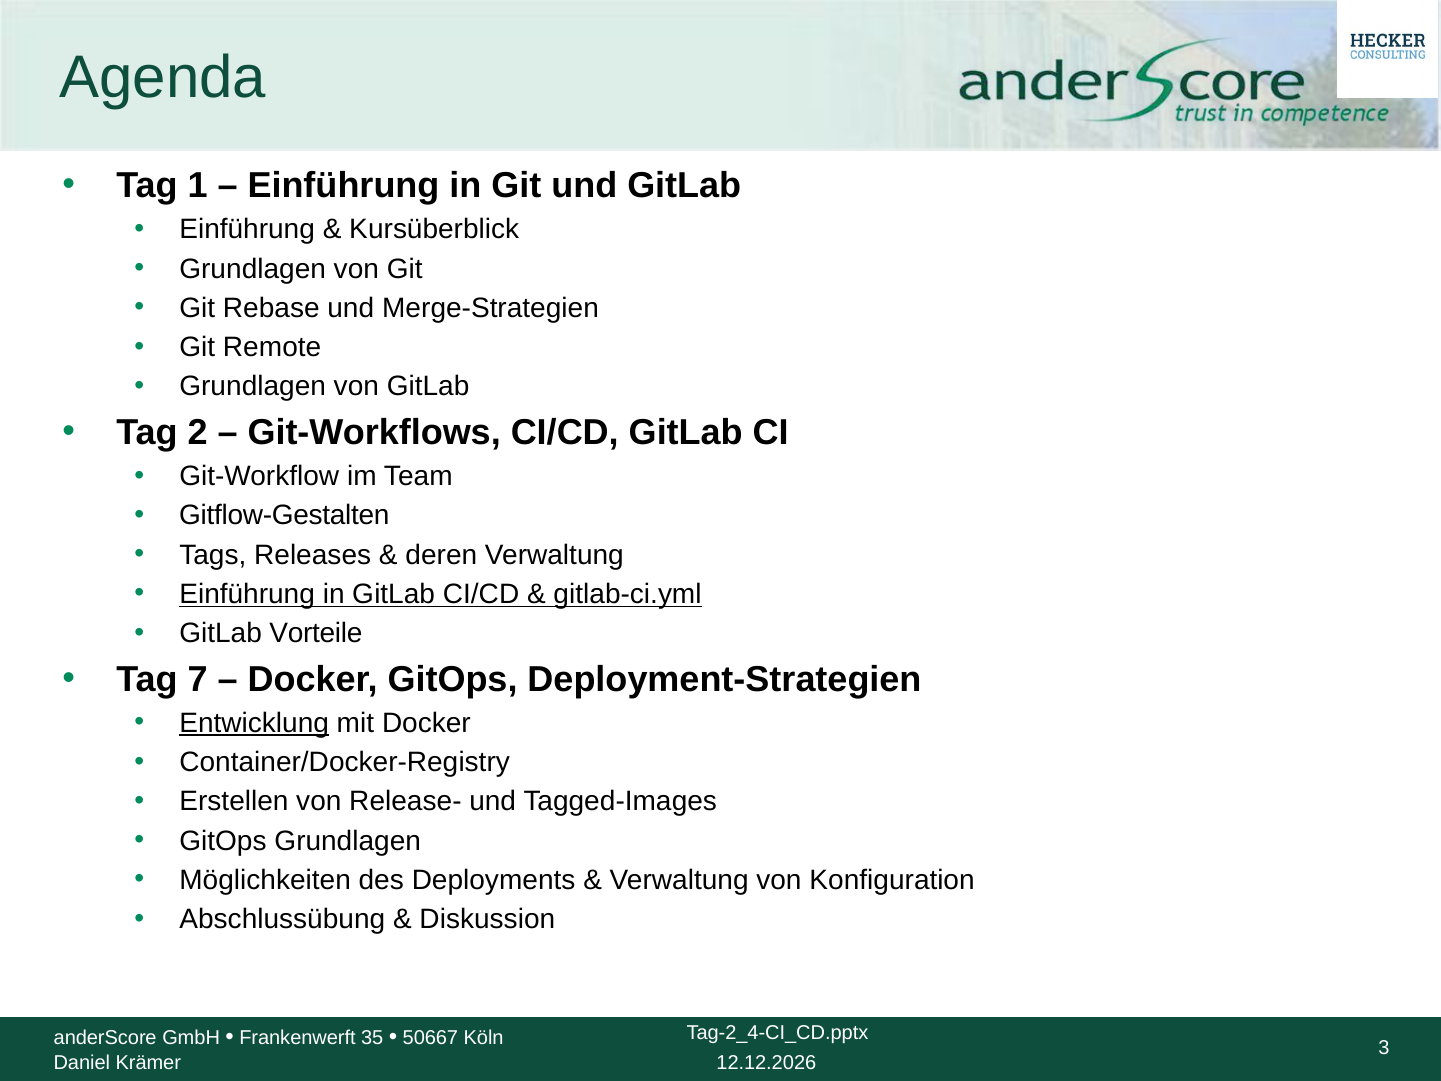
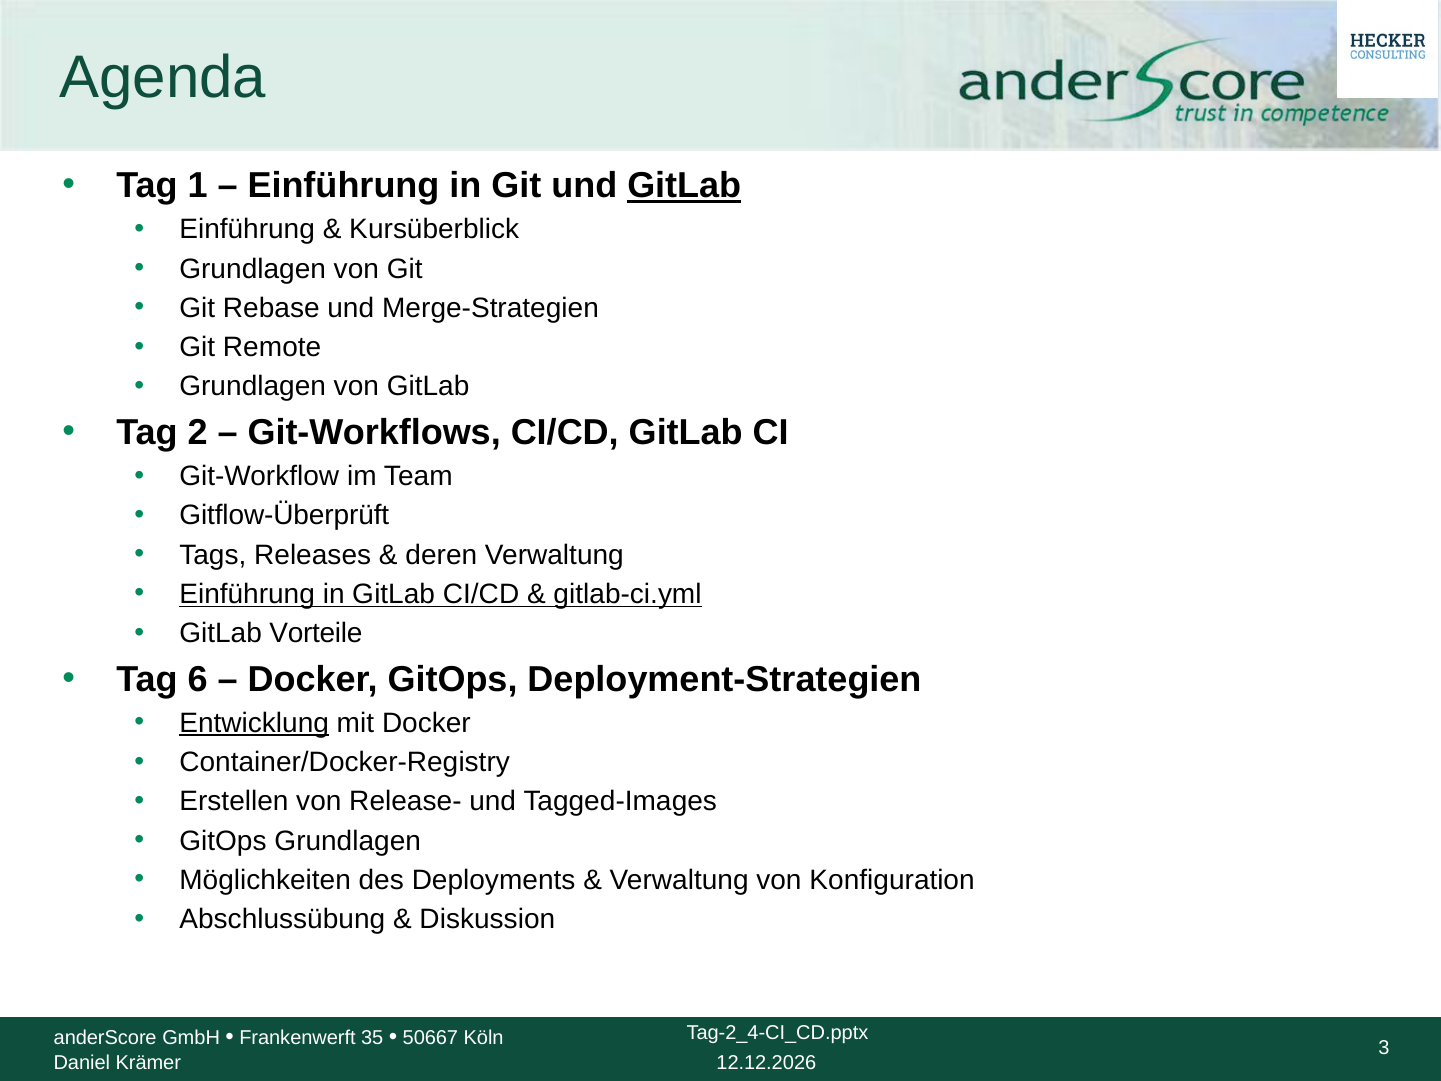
GitLab at (684, 186) underline: none -> present
Gitflow-Gestalten: Gitflow-Gestalten -> Gitflow-Überprüft
7: 7 -> 6
